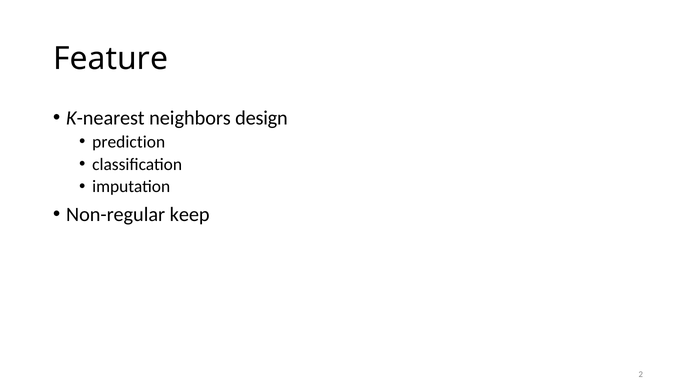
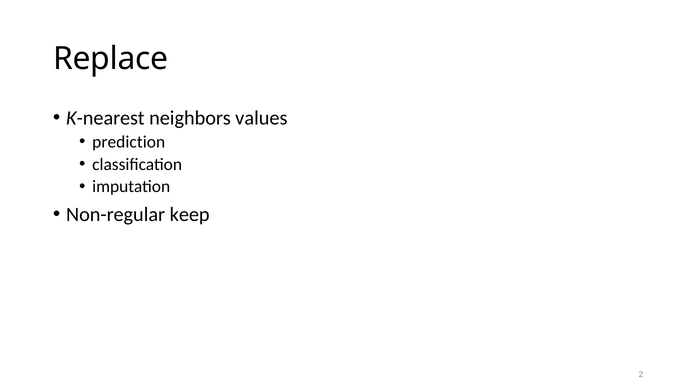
Feature: Feature -> Replace
design: design -> values
